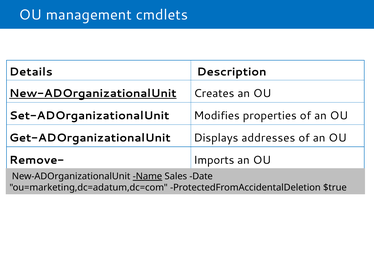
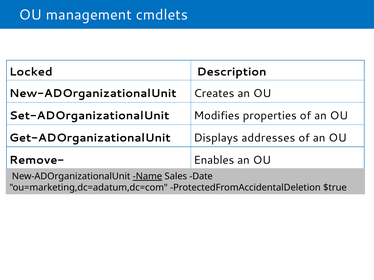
Details: Details -> Locked
New-ADOrganizationalUnit underline: present -> none
Imports: Imports -> Enables
